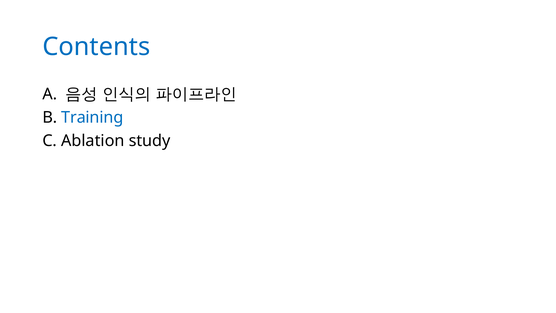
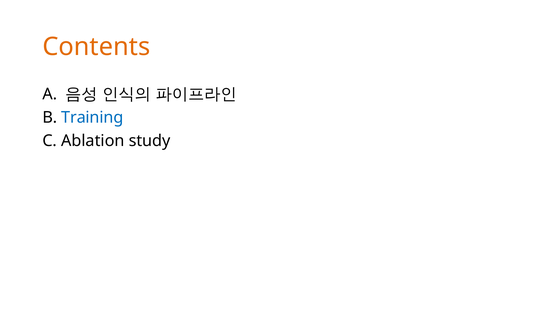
Contents colour: blue -> orange
